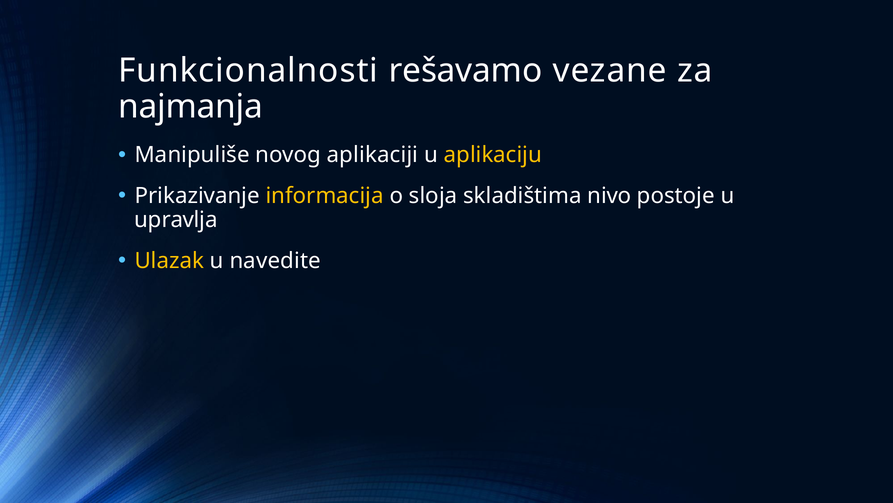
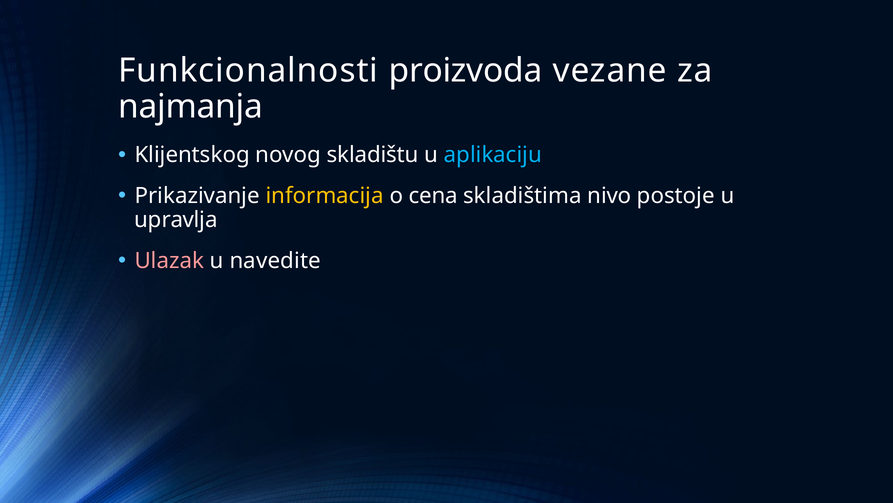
rešavamo: rešavamo -> proizvoda
Manipuliše: Manipuliše -> Klijentskog
aplikaciji: aplikaciji -> skladištu
aplikaciju colour: yellow -> light blue
sloja: sloja -> cena
Ulazak colour: yellow -> pink
